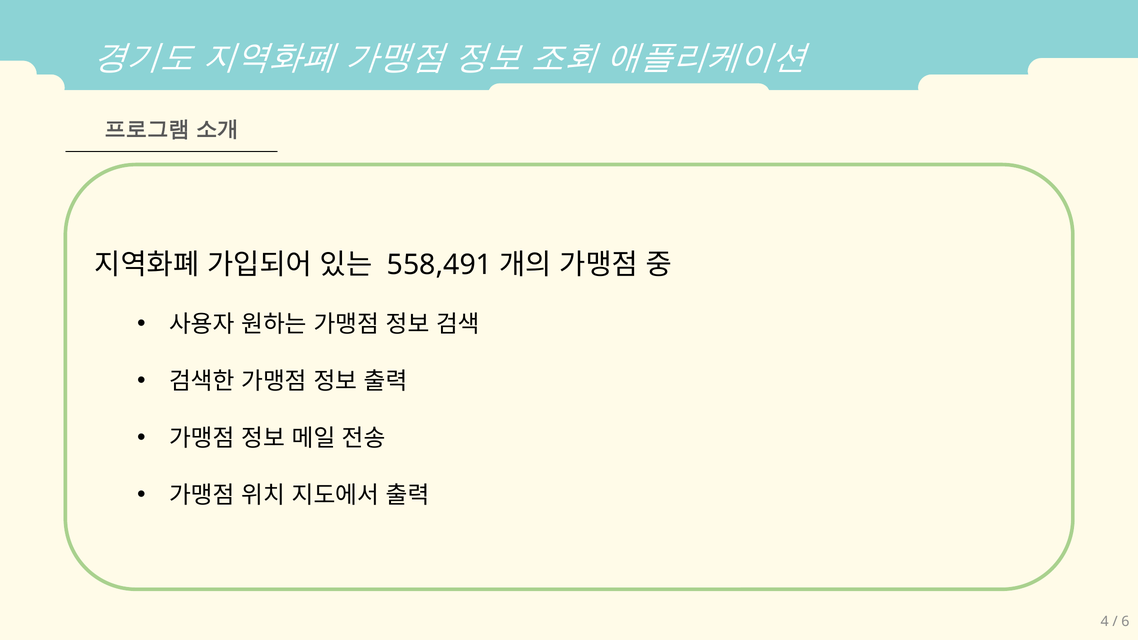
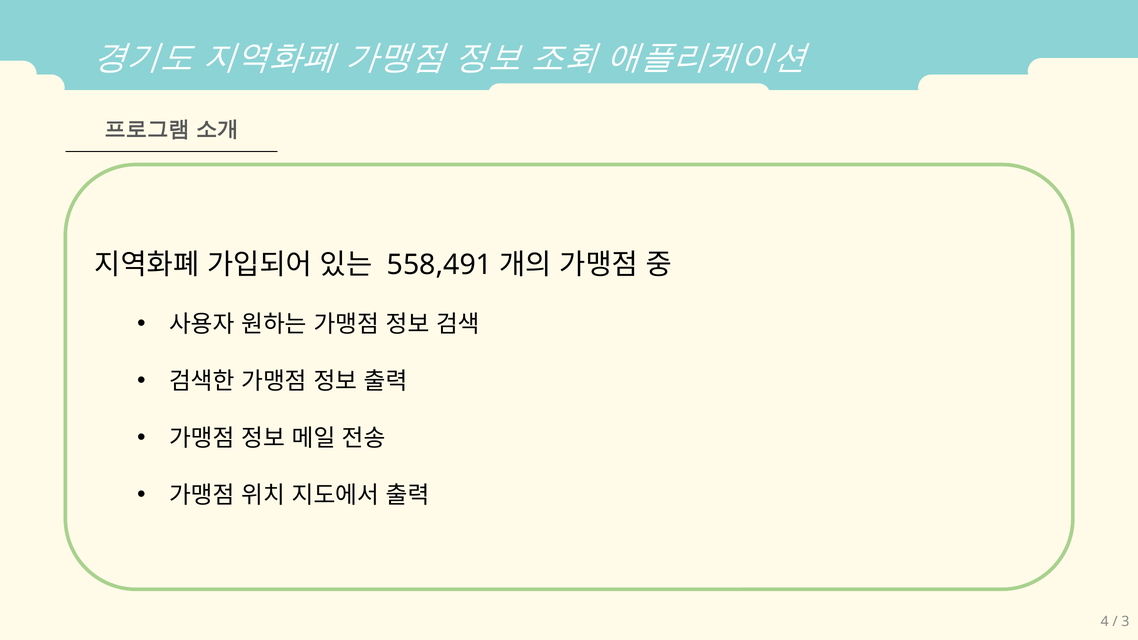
6: 6 -> 3
